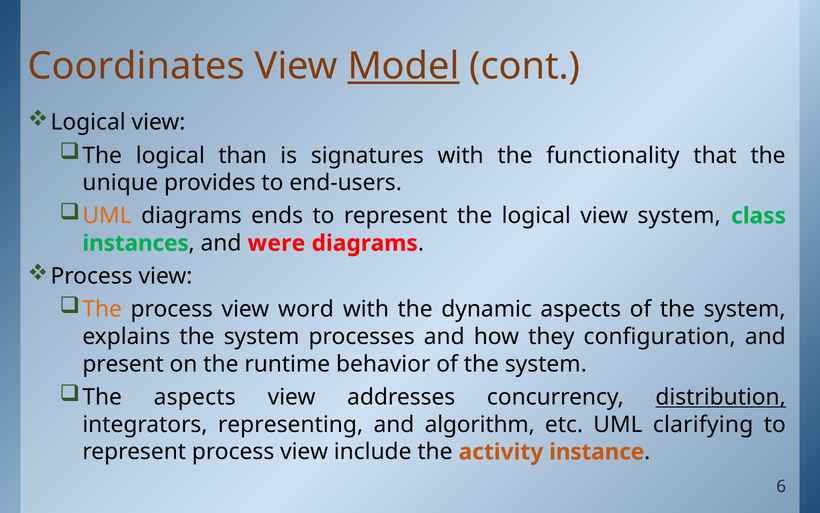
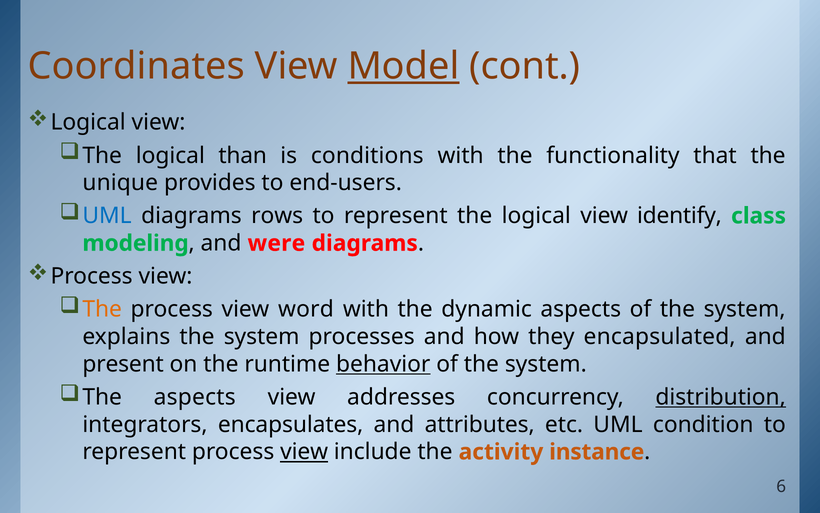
signatures: signatures -> conditions
UML at (107, 216) colour: orange -> blue
ends: ends -> rows
view system: system -> identify
instances: instances -> modeling
configuration: configuration -> encapsulated
behavior underline: none -> present
representing: representing -> encapsulates
algorithm: algorithm -> attributes
clarifying: clarifying -> condition
view at (304, 451) underline: none -> present
